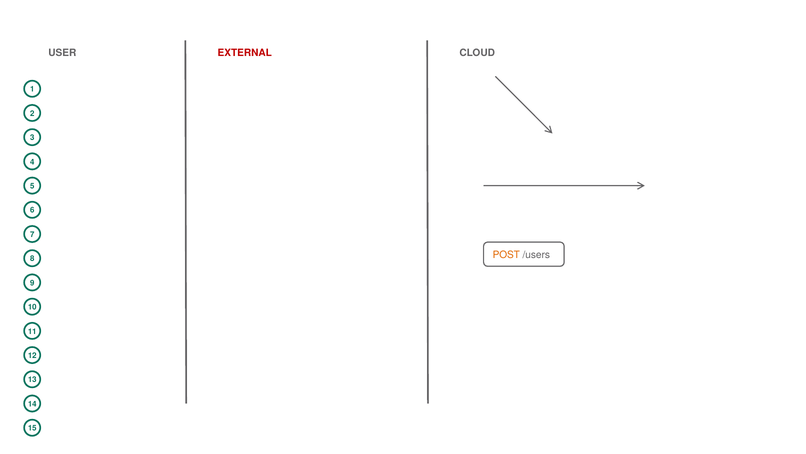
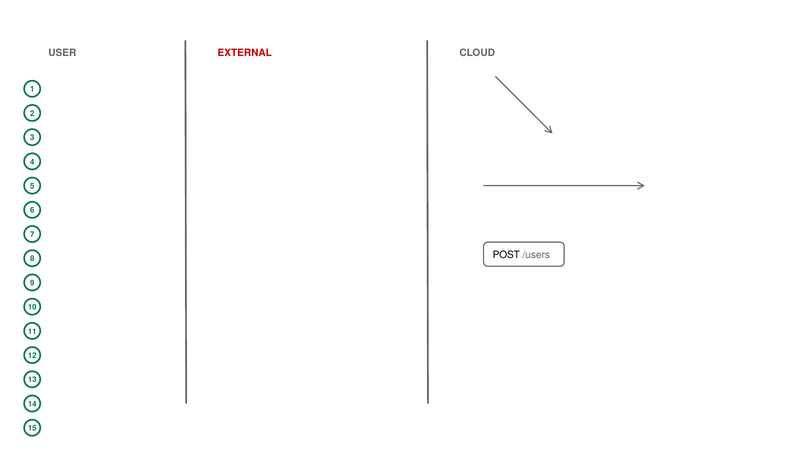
POST colour: orange -> black
